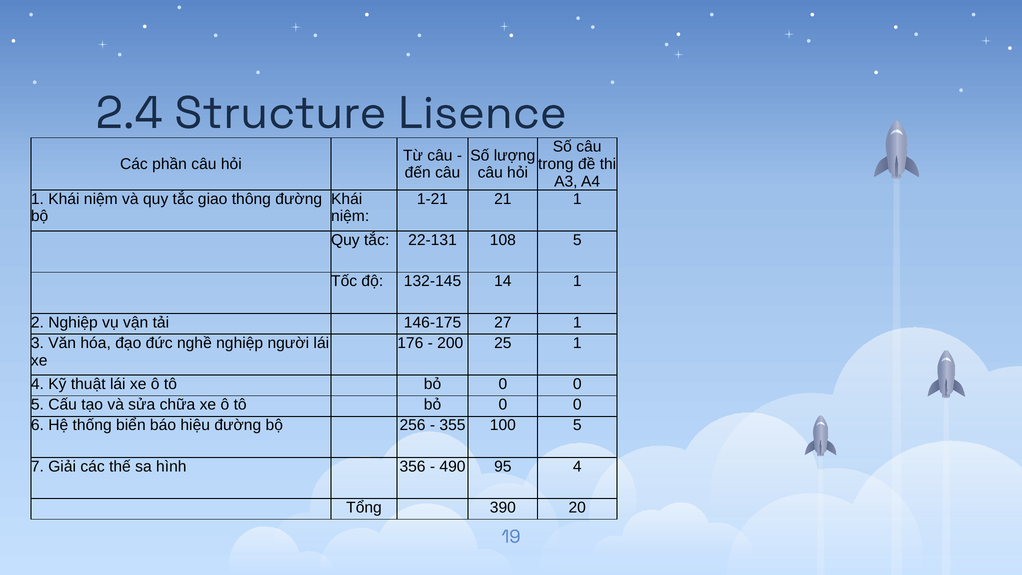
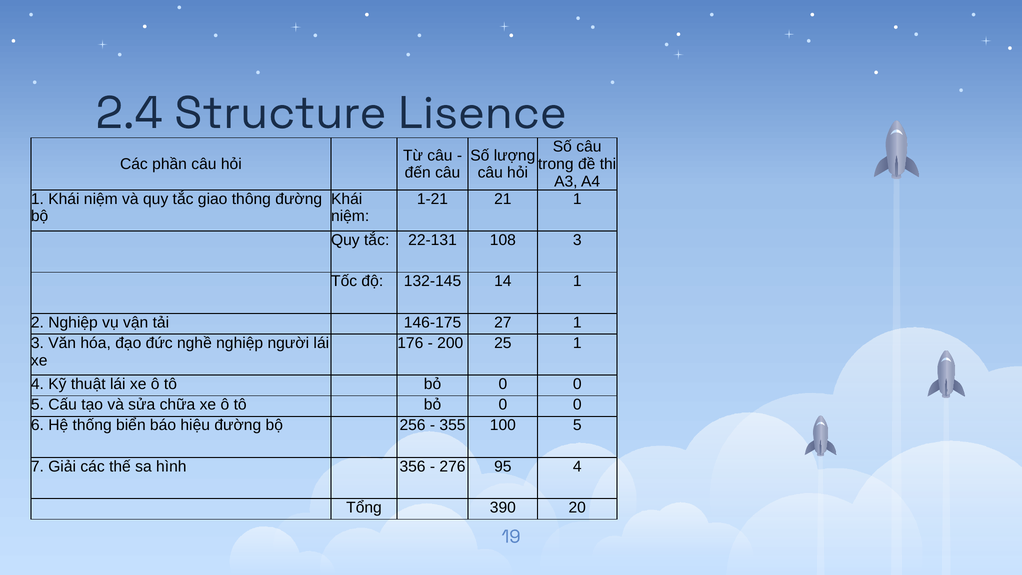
108 5: 5 -> 3
490: 490 -> 276
